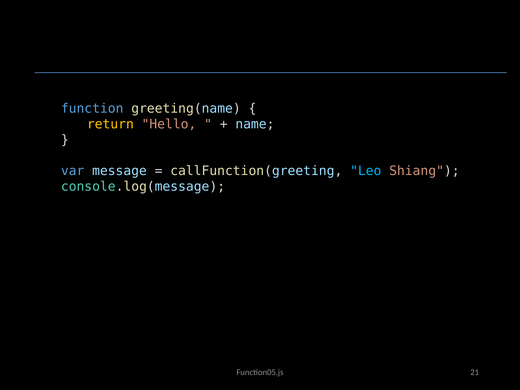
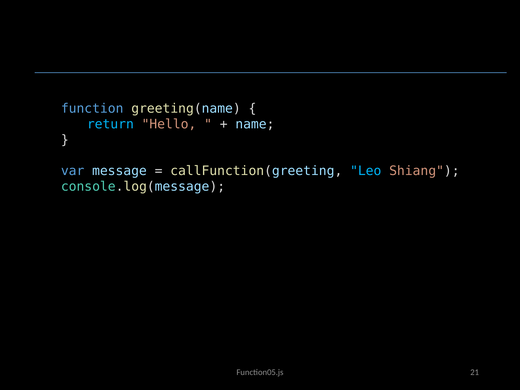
return colour: yellow -> light blue
